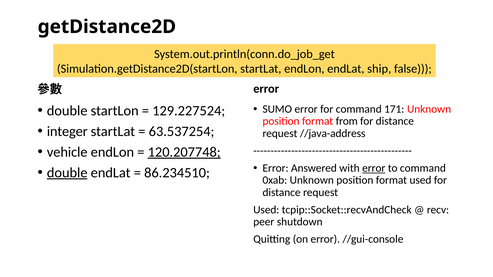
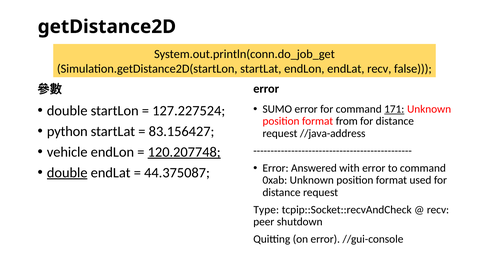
endLat ship: ship -> recv
171 underline: none -> present
129.227524: 129.227524 -> 127.227524
integer: integer -> python
63.537254: 63.537254 -> 83.156427
error at (374, 168) underline: present -> none
86.234510: 86.234510 -> 44.375087
Used at (266, 210): Used -> Type
